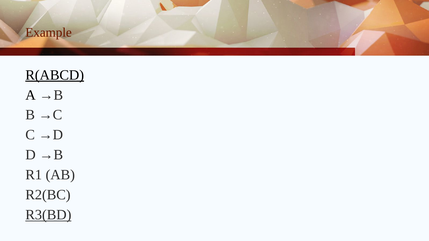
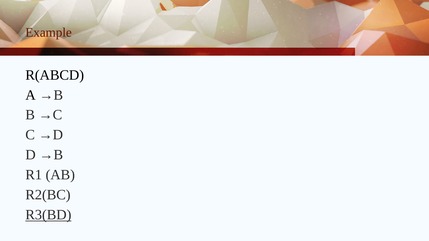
R(ABCD underline: present -> none
